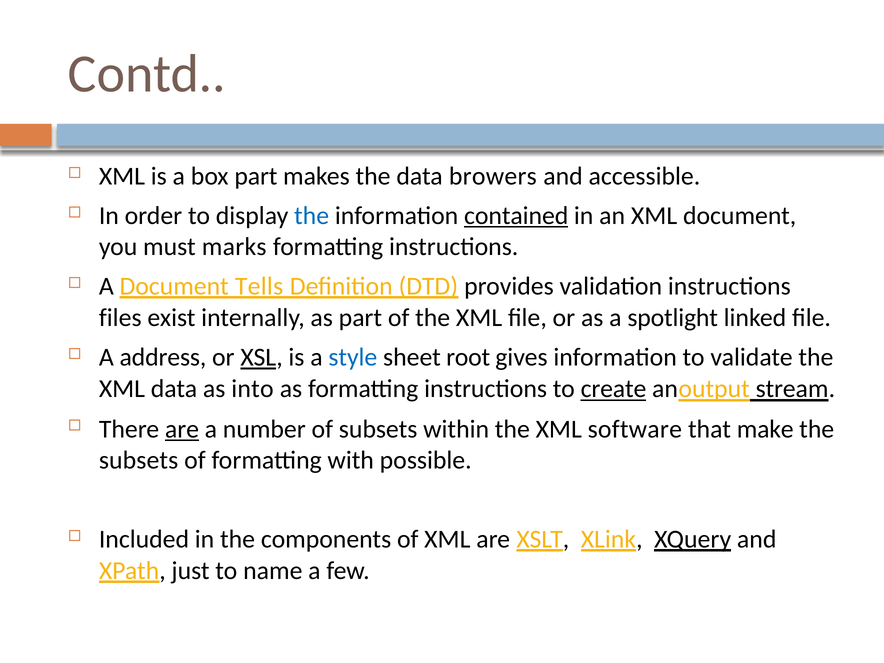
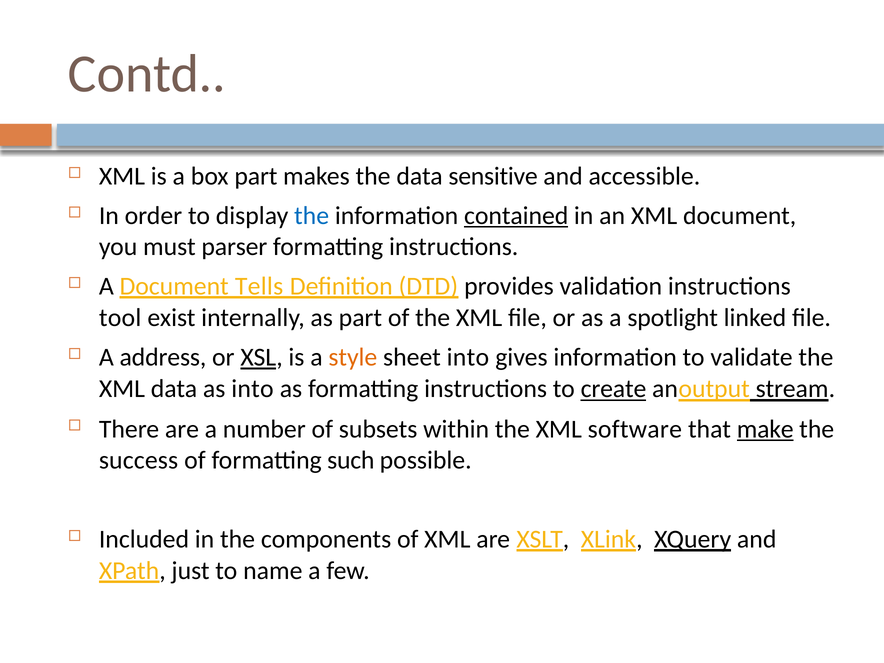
browers: browers -> sensitive
marks: marks -> parser
files: files -> tool
style colour: blue -> orange
sheet root: root -> into
are at (182, 429) underline: present -> none
make underline: none -> present
subsets at (139, 460): subsets -> success
with: with -> such
